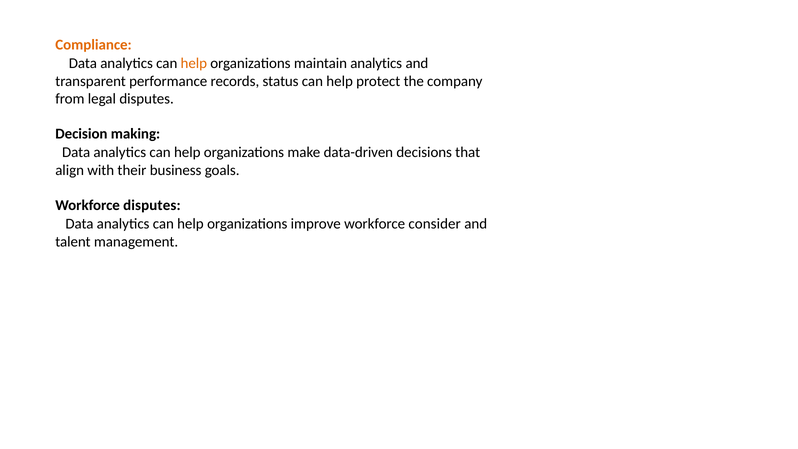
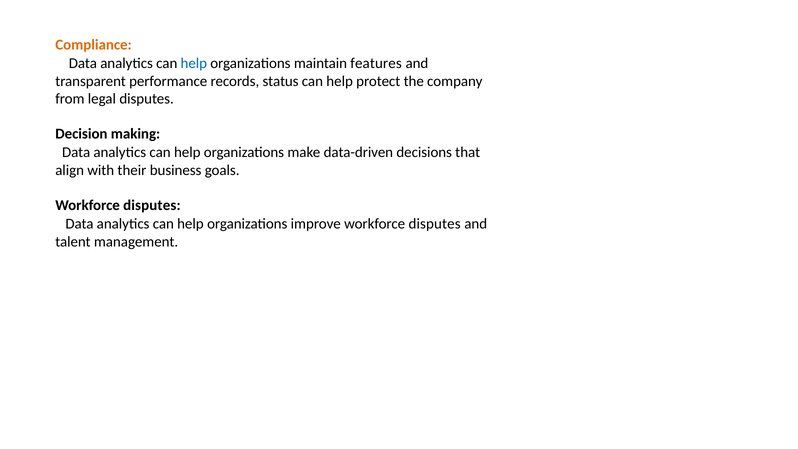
help at (194, 63) colour: orange -> blue
maintain analytics: analytics -> features
improve workforce consider: consider -> disputes
